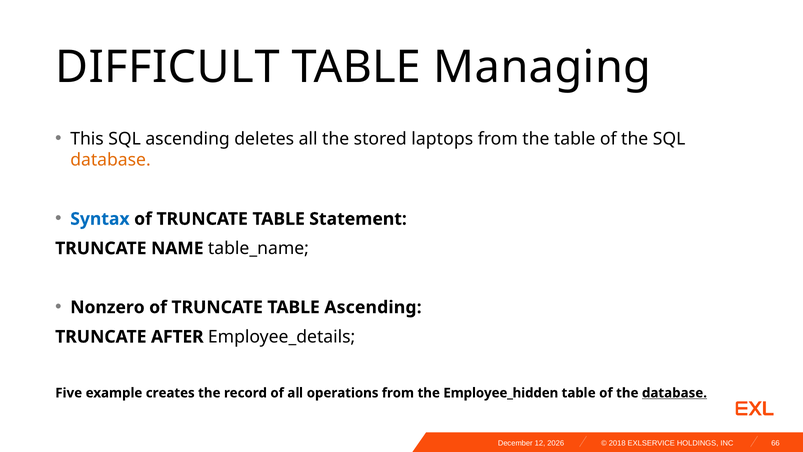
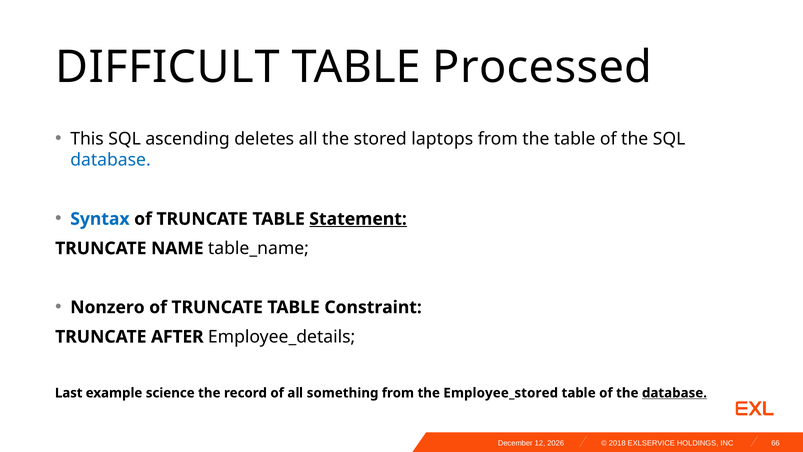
Managing: Managing -> Processed
database at (110, 160) colour: orange -> blue
Statement underline: none -> present
TABLE Ascending: Ascending -> Constraint
Five: Five -> Last
creates: creates -> science
operations: operations -> something
Employee_hidden: Employee_hidden -> Employee_stored
